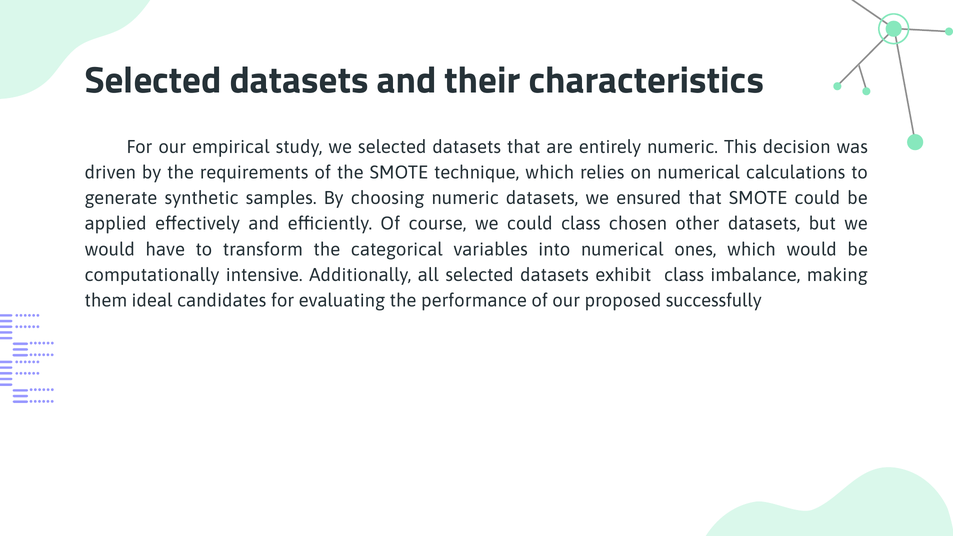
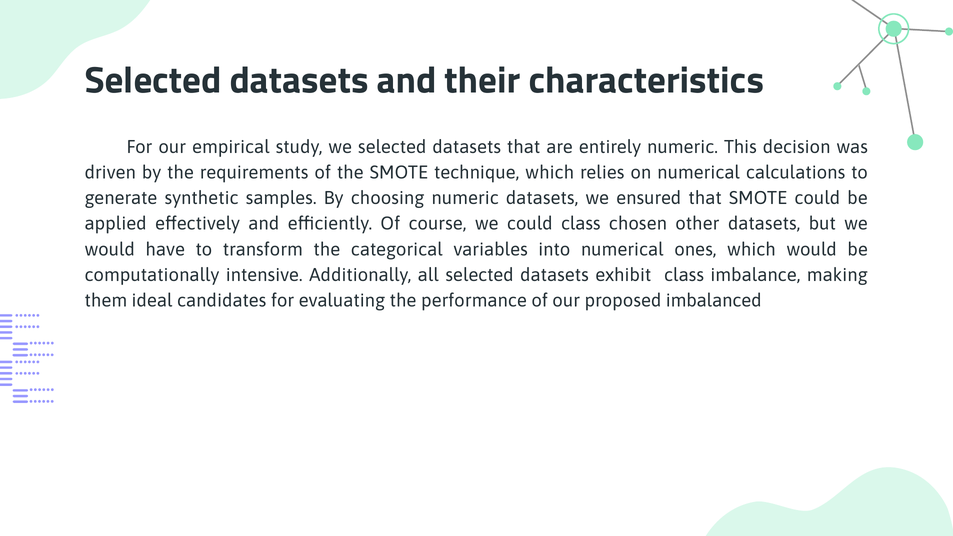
successfully: successfully -> imbalanced
